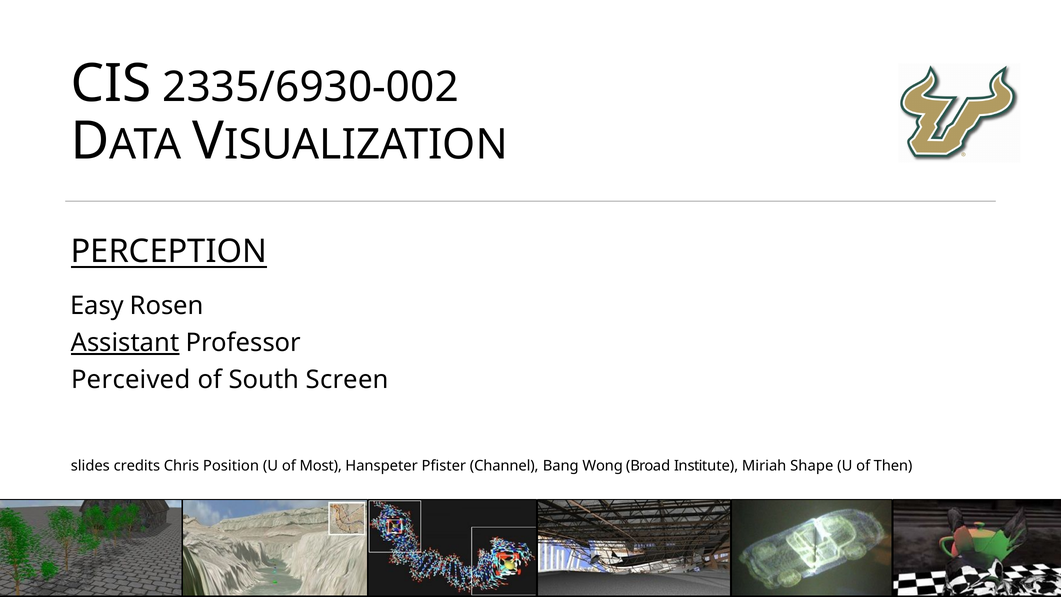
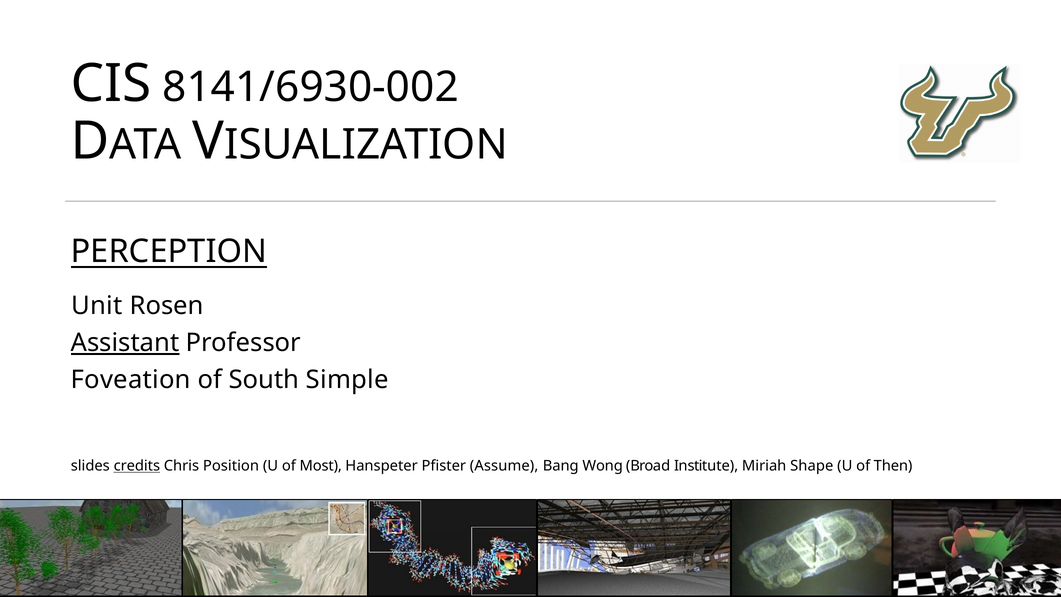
2335/6930-002: 2335/6930-002 -> 8141/6930-002
Easy: Easy -> Unit
Perceived: Perceived -> Foveation
Screen: Screen -> Simple
credits underline: none -> present
Channel: Channel -> Assume
